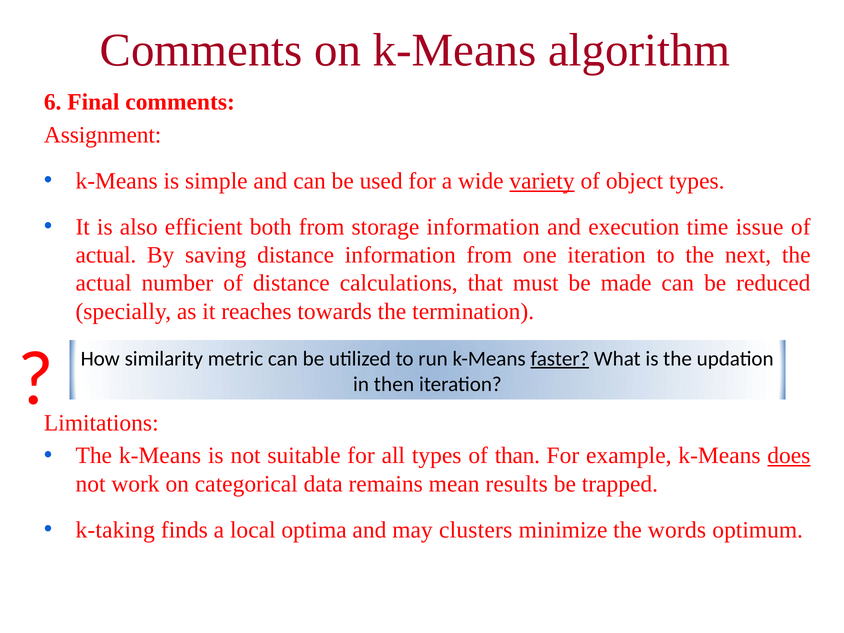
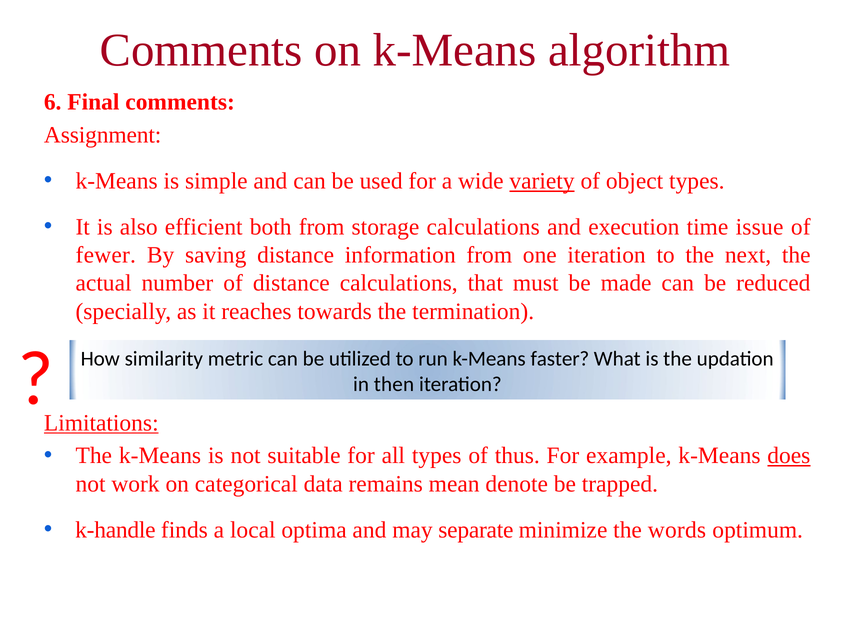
storage information: information -> calculations
actual at (106, 255): actual -> fewer
faster underline: present -> none
Limitations underline: none -> present
than: than -> thus
results: results -> denote
k-taking: k-taking -> k-handle
clusters: clusters -> separate
